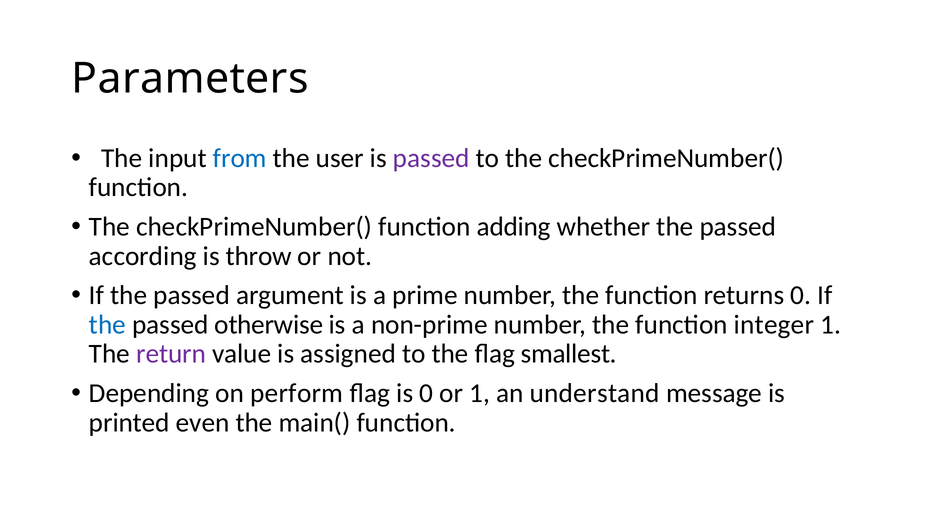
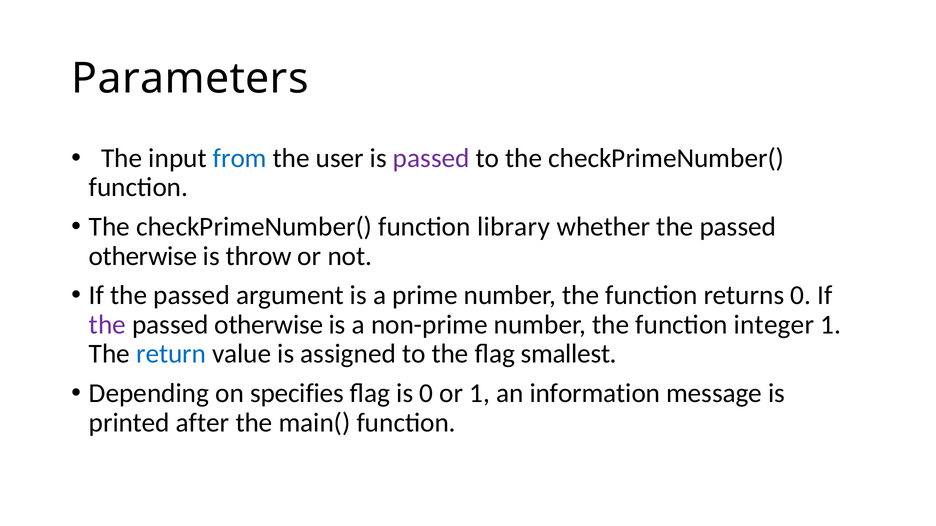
adding: adding -> library
according at (143, 256): according -> otherwise
the at (107, 325) colour: blue -> purple
return colour: purple -> blue
perform: perform -> specifies
understand: understand -> information
even: even -> after
